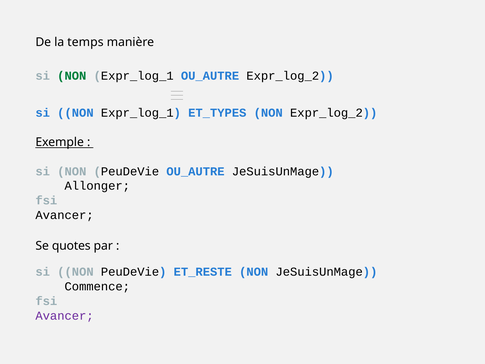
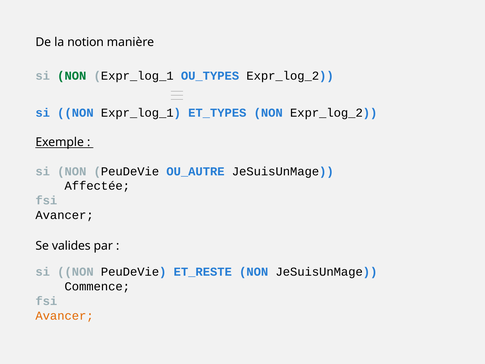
temps: temps -> notion
Expr_log_1 OU_AUTRE: OU_AUTRE -> OU_TYPES
Allonger: Allonger -> Affectée
quotes: quotes -> valides
Avancer at (65, 315) colour: purple -> orange
